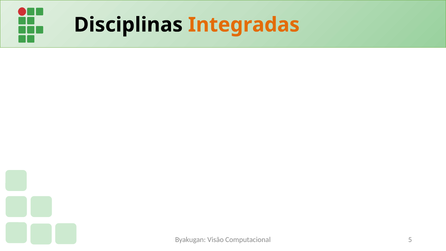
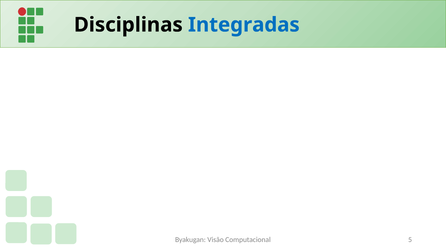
Integradas colour: orange -> blue
